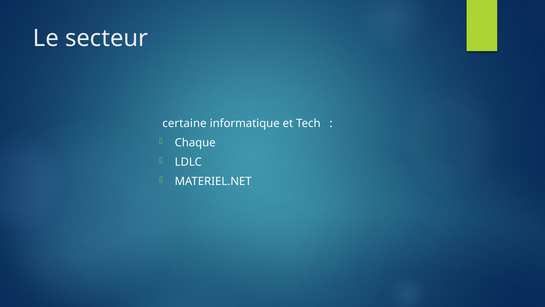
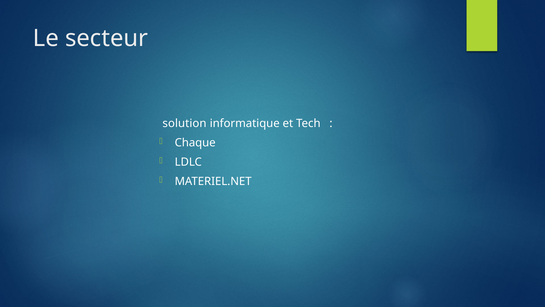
certaine: certaine -> solution
